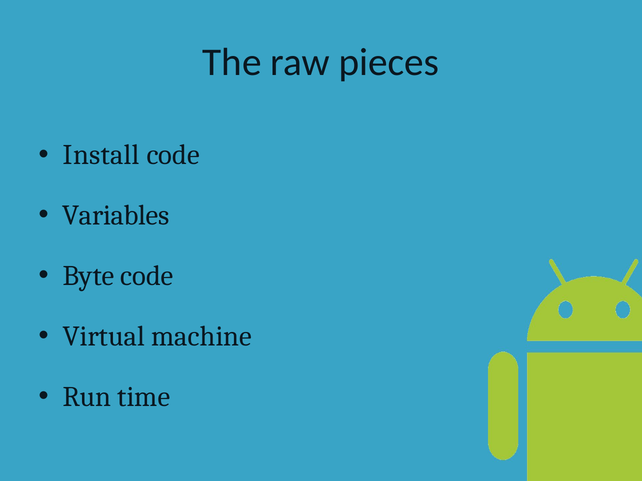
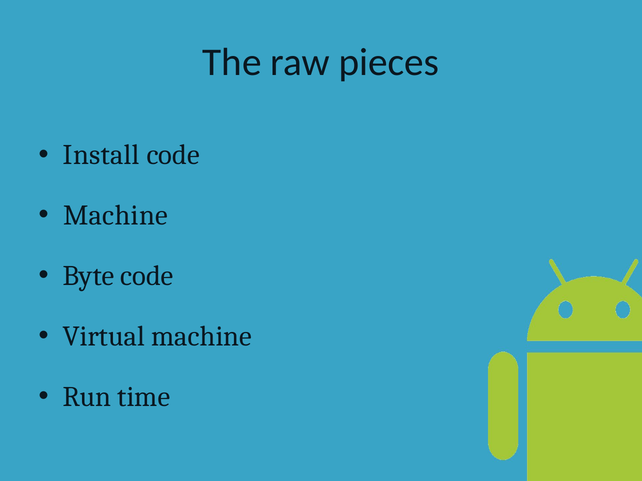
Variables at (116, 216): Variables -> Machine
